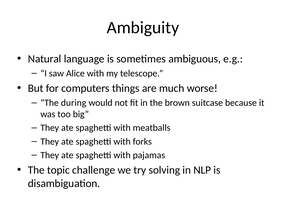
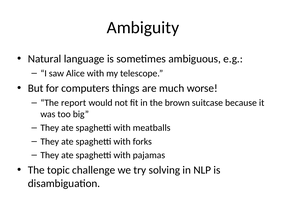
during: during -> report
